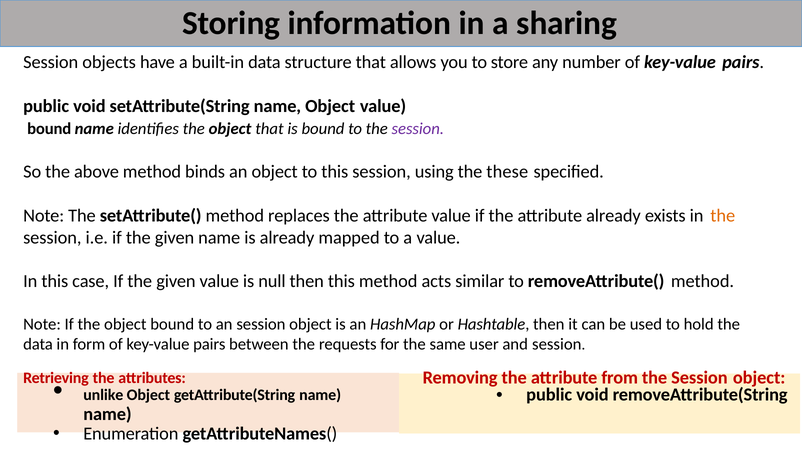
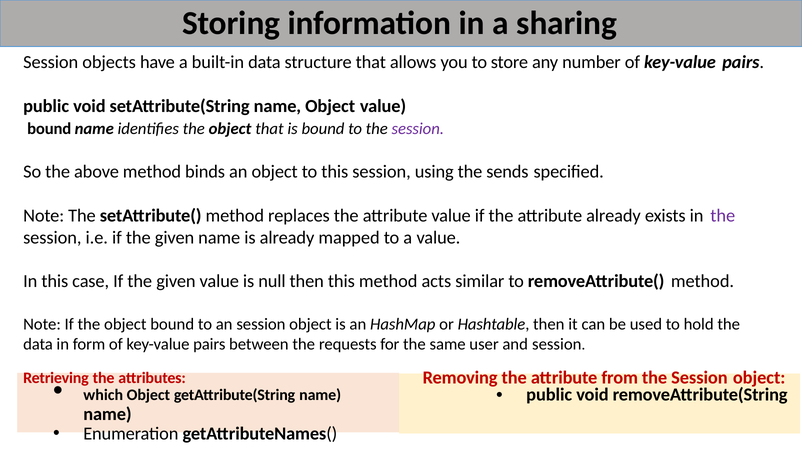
these: these -> sends
the at (723, 216) colour: orange -> purple
unlike: unlike -> which
